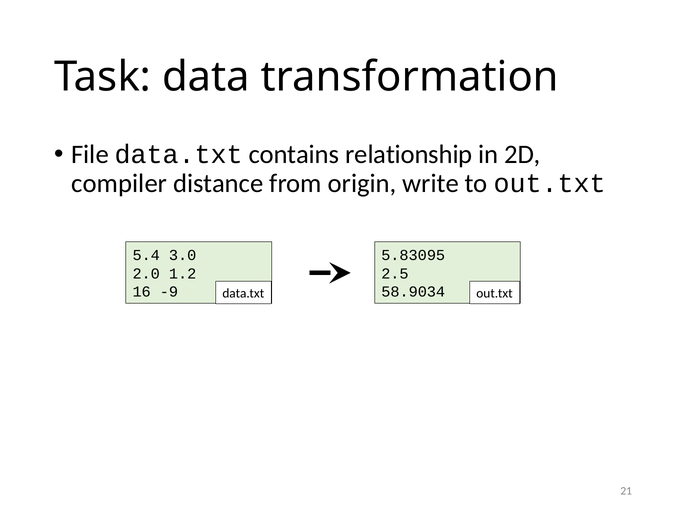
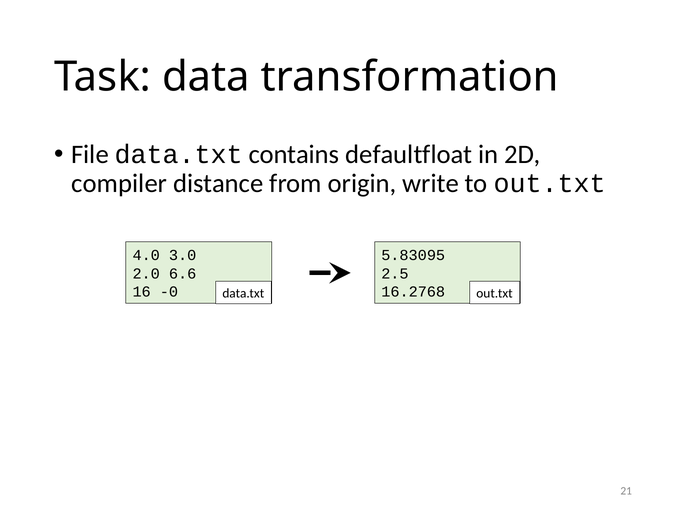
relationship: relationship -> defaultfloat
5.4: 5.4 -> 4.0
1.2: 1.2 -> 6.6
-9: -9 -> -0
58.9034: 58.9034 -> 16.2768
